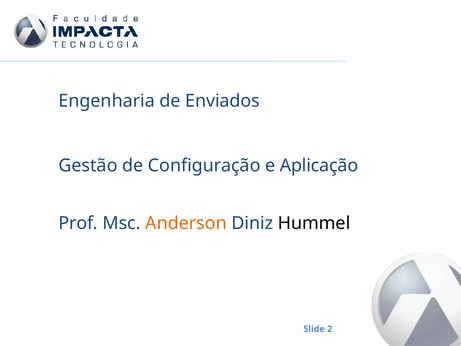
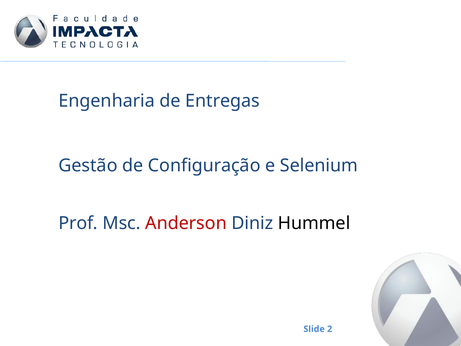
Enviados: Enviados -> Entregas
Aplicação: Aplicação -> Selenium
Anderson colour: orange -> red
